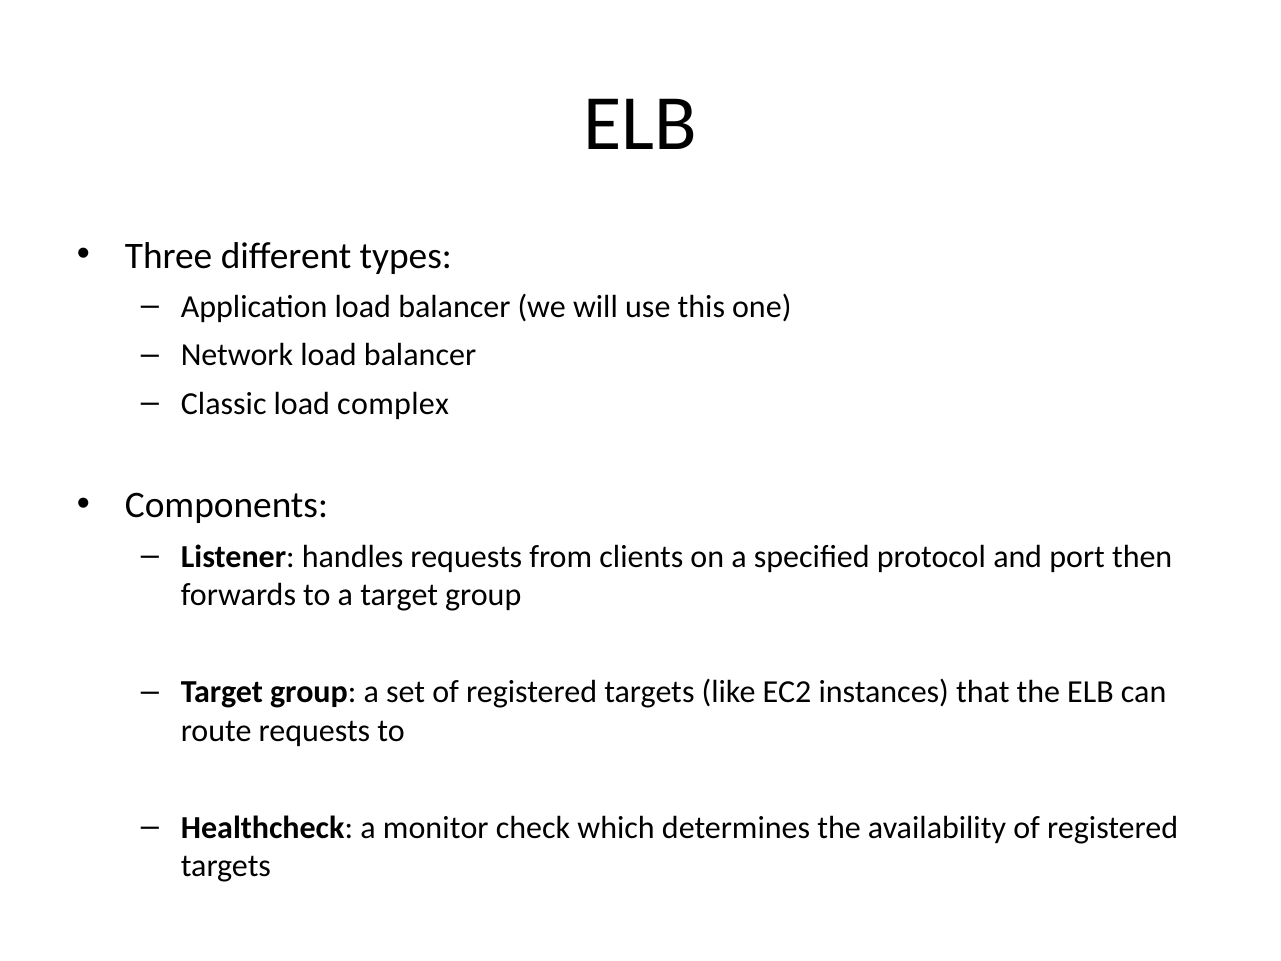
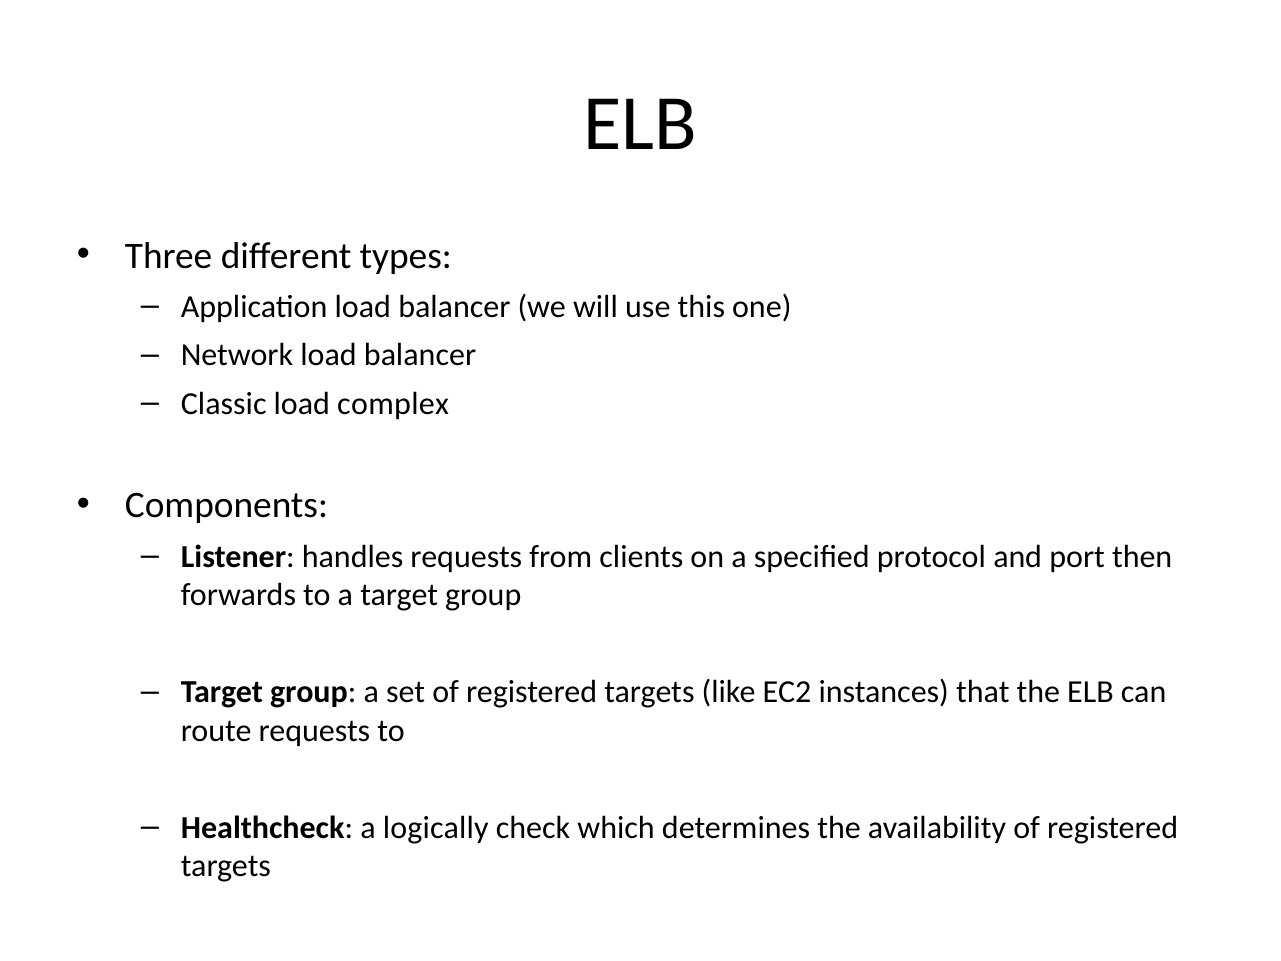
monitor: monitor -> logically
